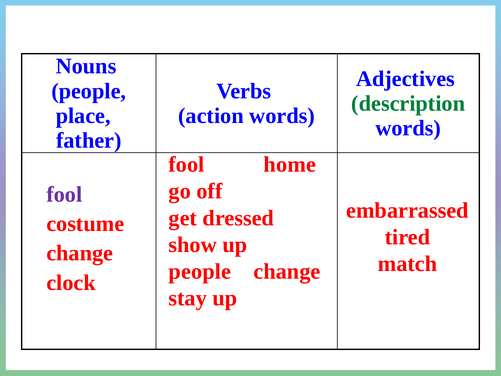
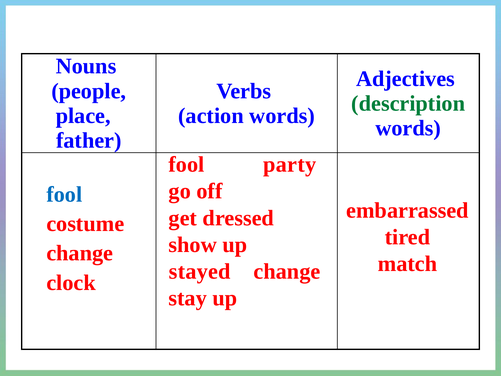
home: home -> party
fool at (64, 194) colour: purple -> blue
people at (200, 271): people -> stayed
